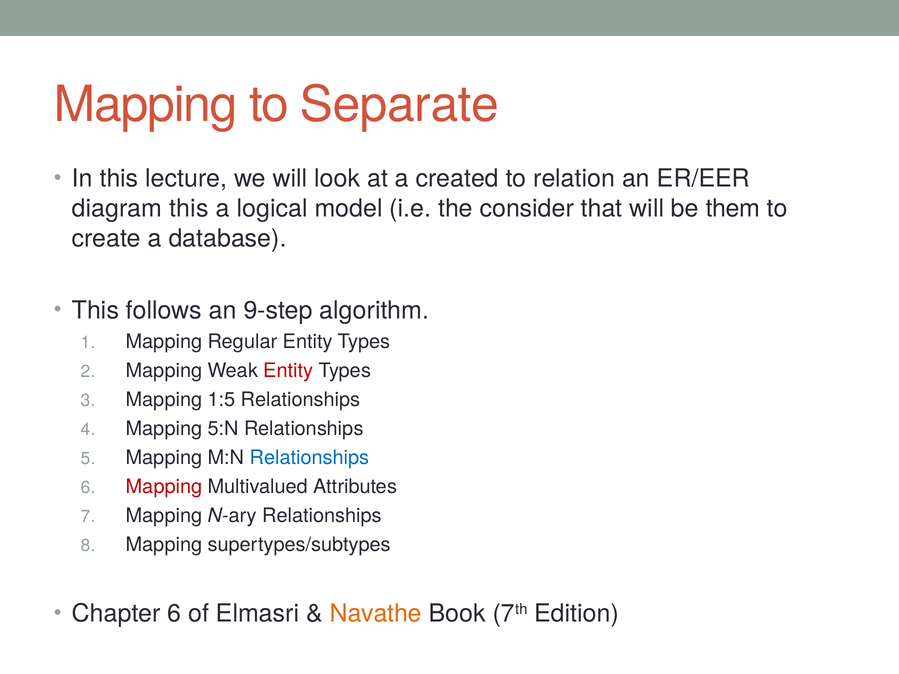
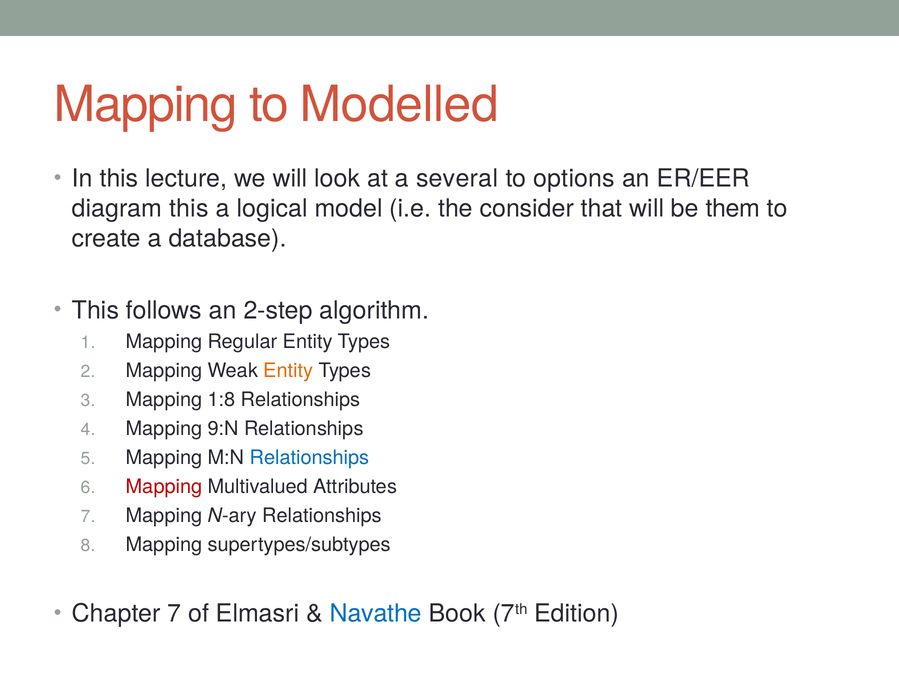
Separate: Separate -> Modelled
created: created -> several
relation: relation -> options
9-step: 9-step -> 2-step
Entity at (288, 371) colour: red -> orange
1:5: 1:5 -> 1:8
5:N: 5:N -> 9:N
Chapter 6: 6 -> 7
Navathe colour: orange -> blue
